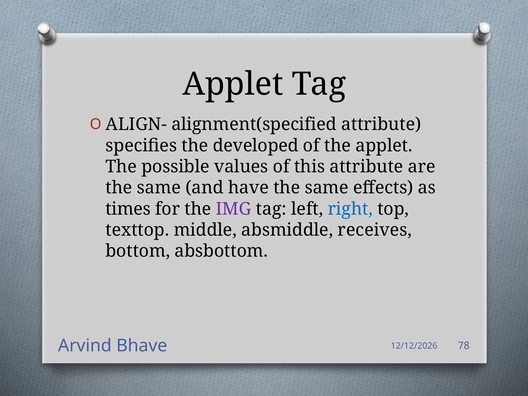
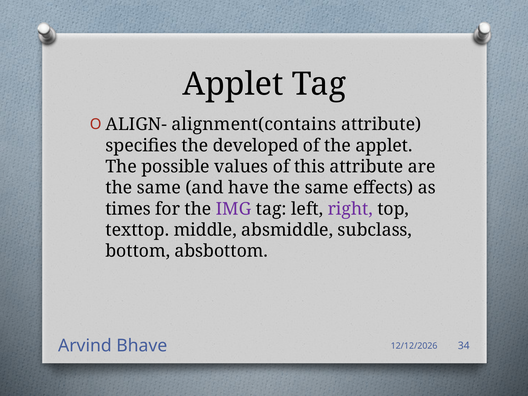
alignment(specified: alignment(specified -> alignment(contains
right colour: blue -> purple
receives: receives -> subclass
78: 78 -> 34
